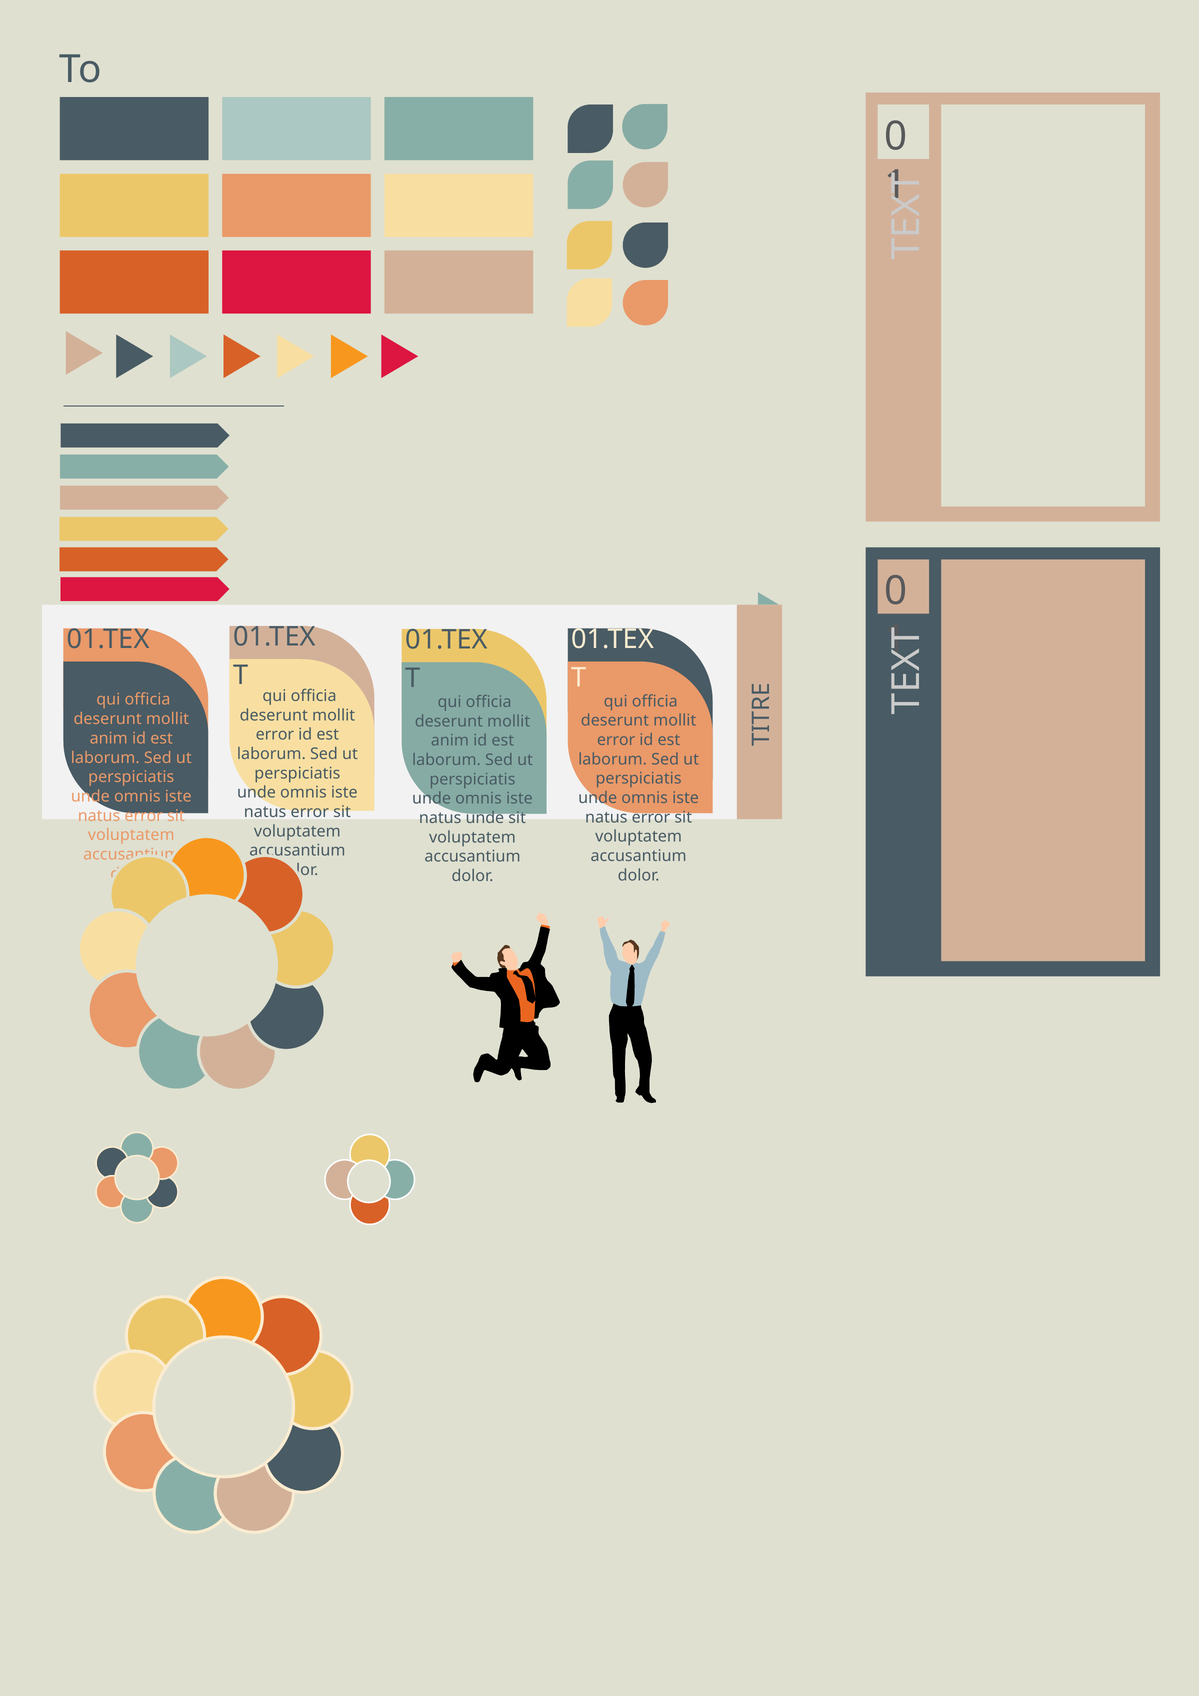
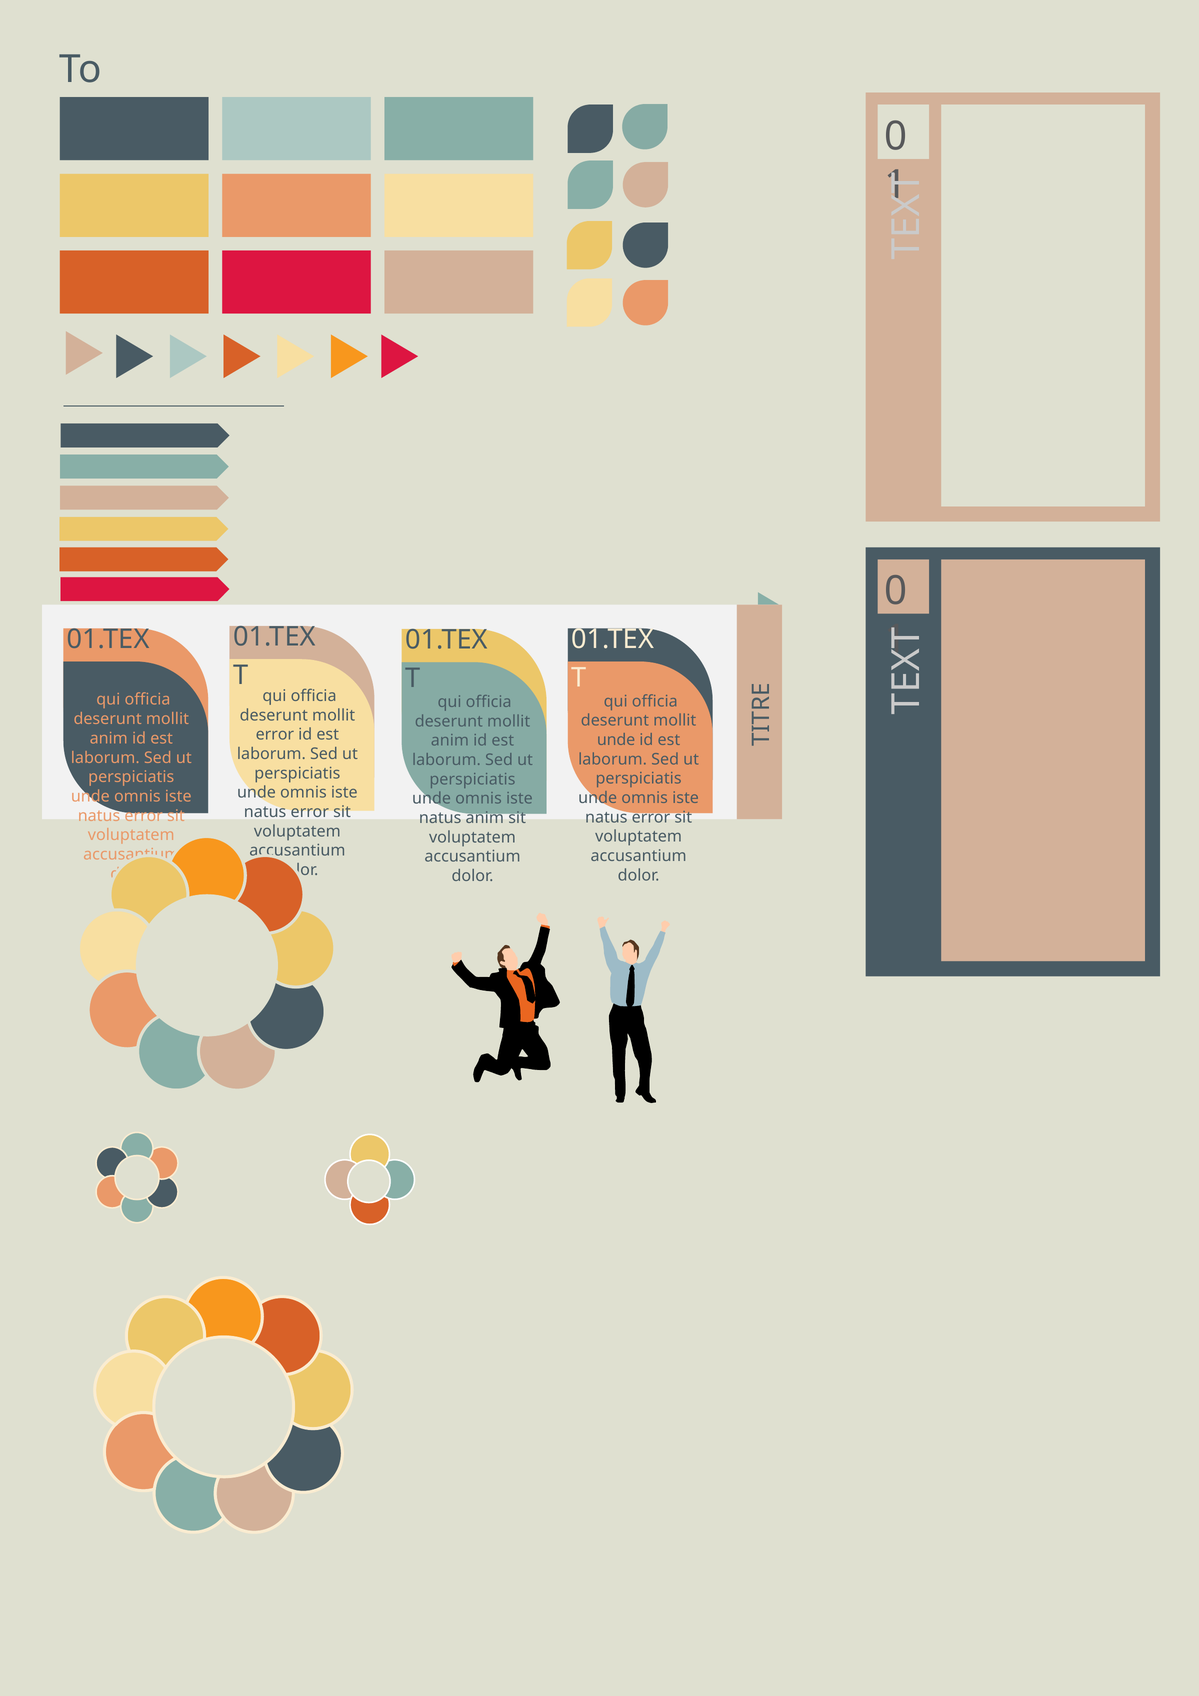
error at (616, 740): error -> unde
natus unde: unde -> anim
